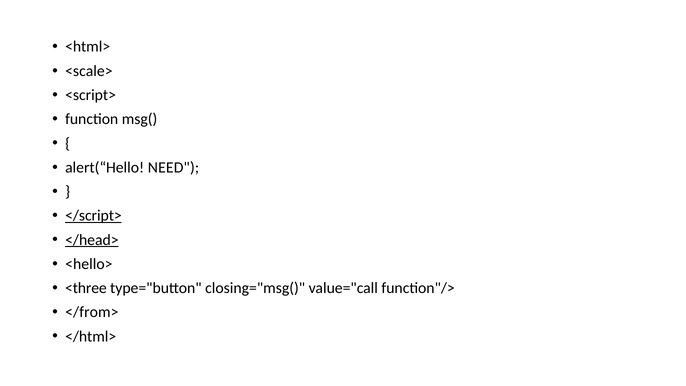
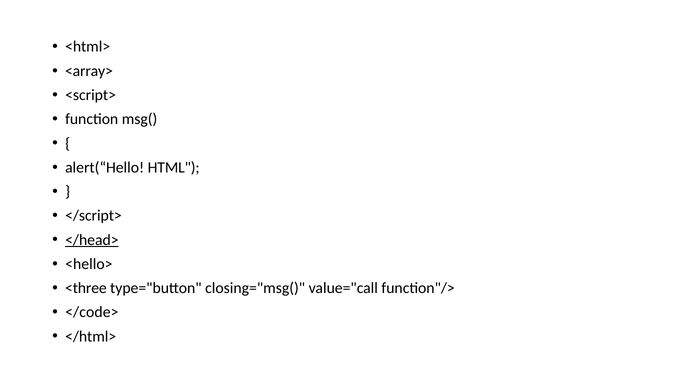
<scale>: <scale> -> <array>
NEED: NEED -> HTML
</script> underline: present -> none
</from>: </from> -> </code>
